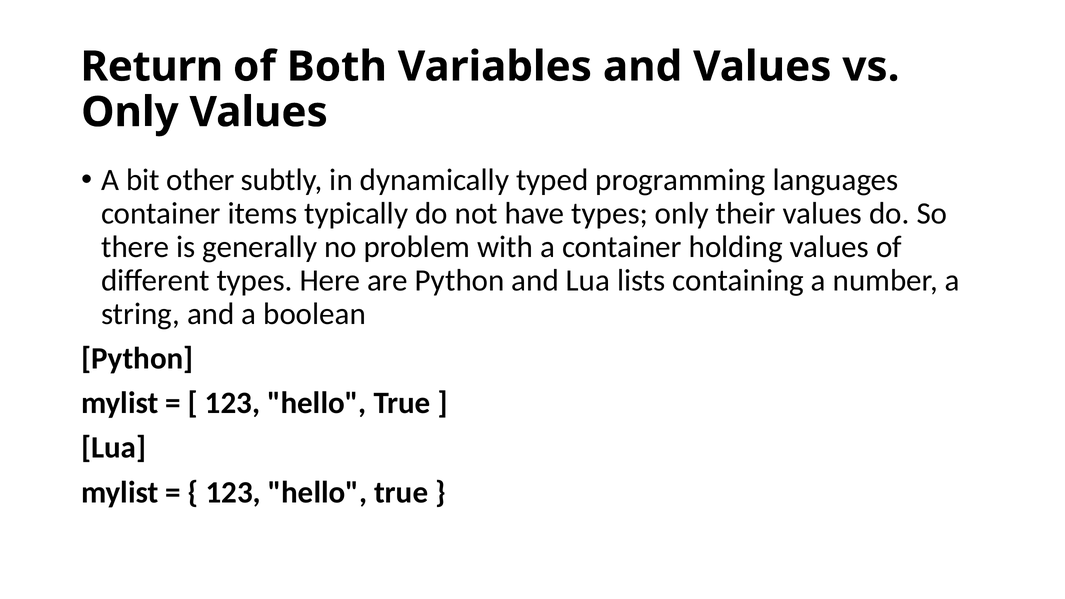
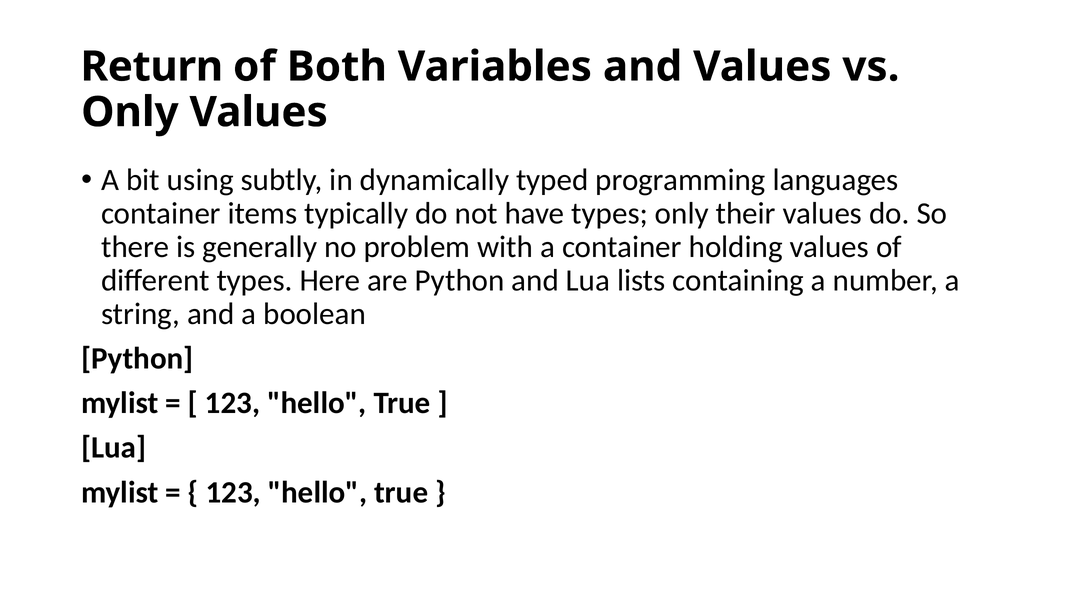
other: other -> using
